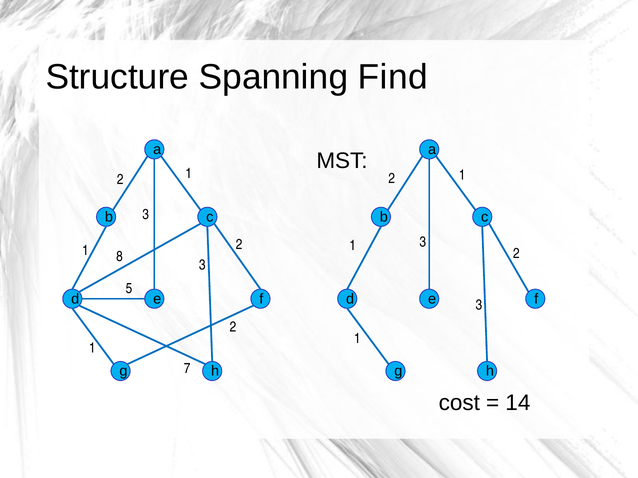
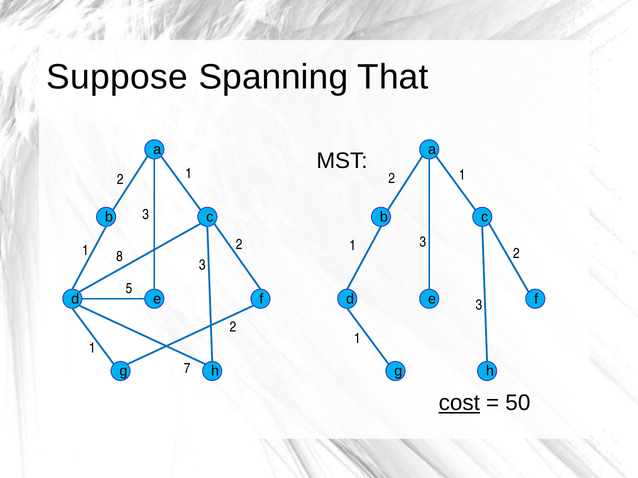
Structure: Structure -> Suppose
Find: Find -> That
cost underline: none -> present
14: 14 -> 50
